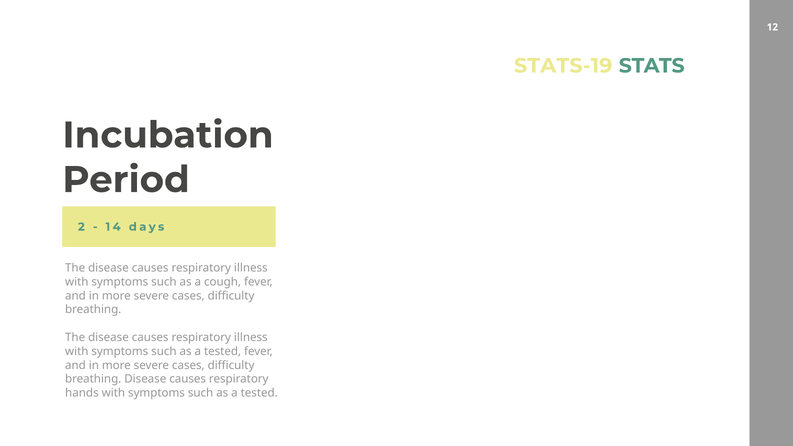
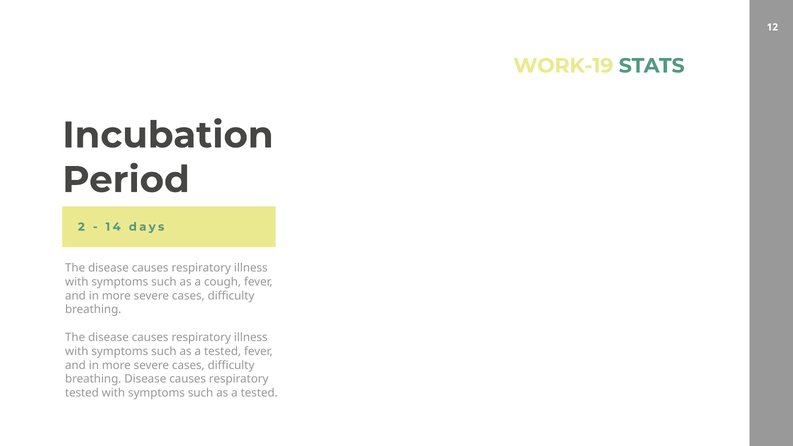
STATS-19: STATS-19 -> WORK-19
hands at (82, 393): hands -> tested
